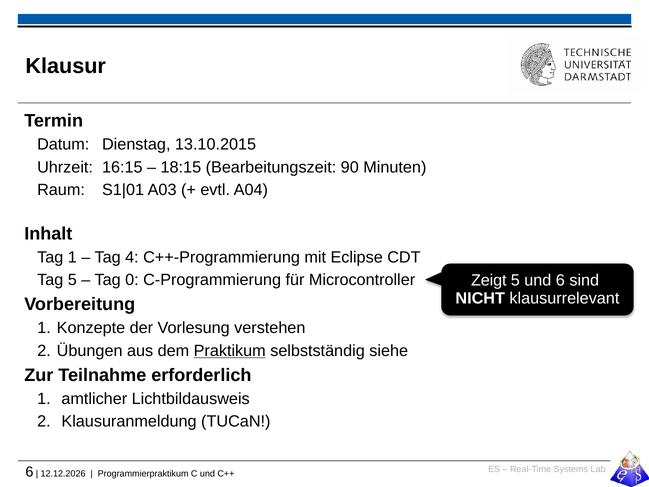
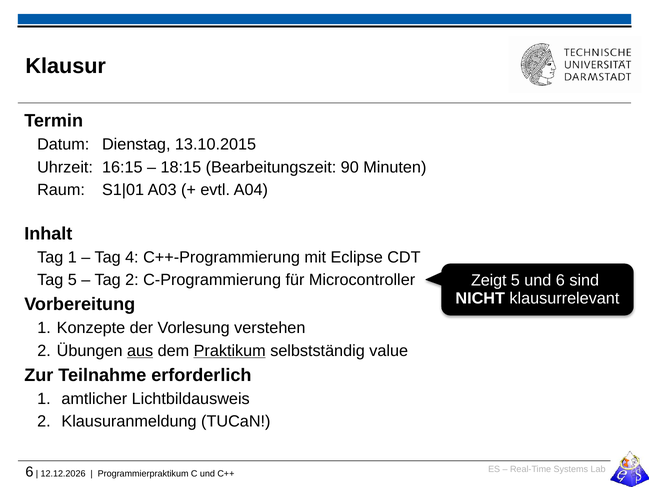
Tag 0: 0 -> 2
aus underline: none -> present
siehe: siehe -> value
